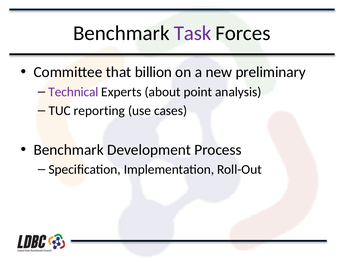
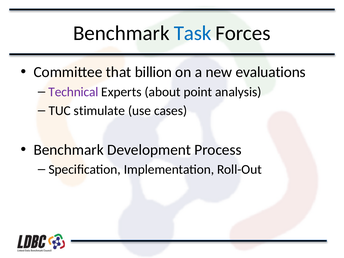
Task colour: purple -> blue
preliminary: preliminary -> evaluations
reporting: reporting -> stimulate
